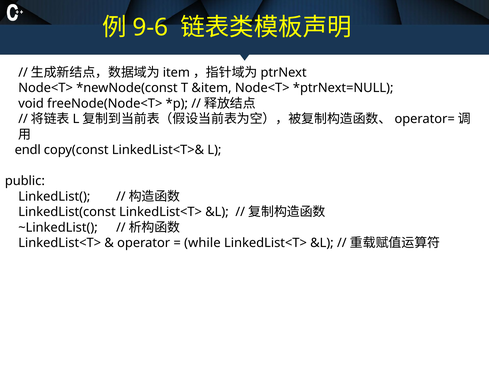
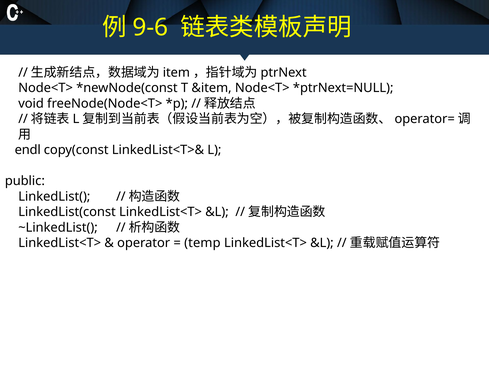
while: while -> temp
